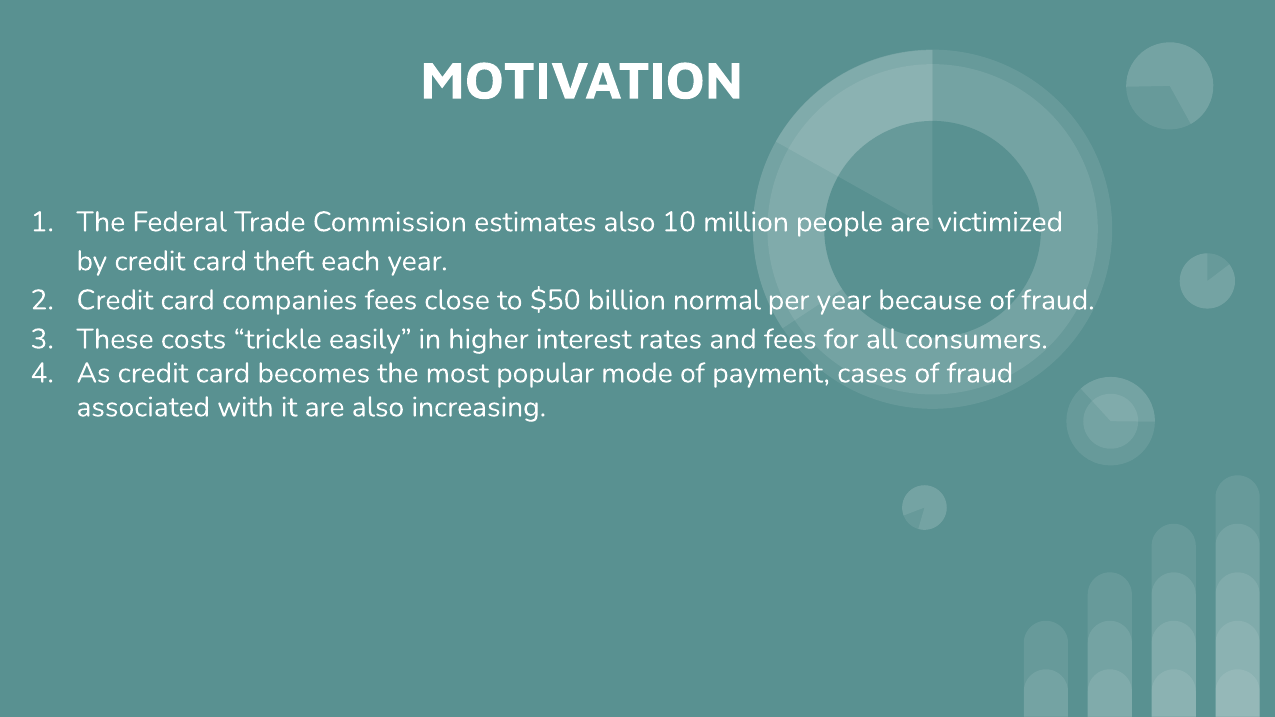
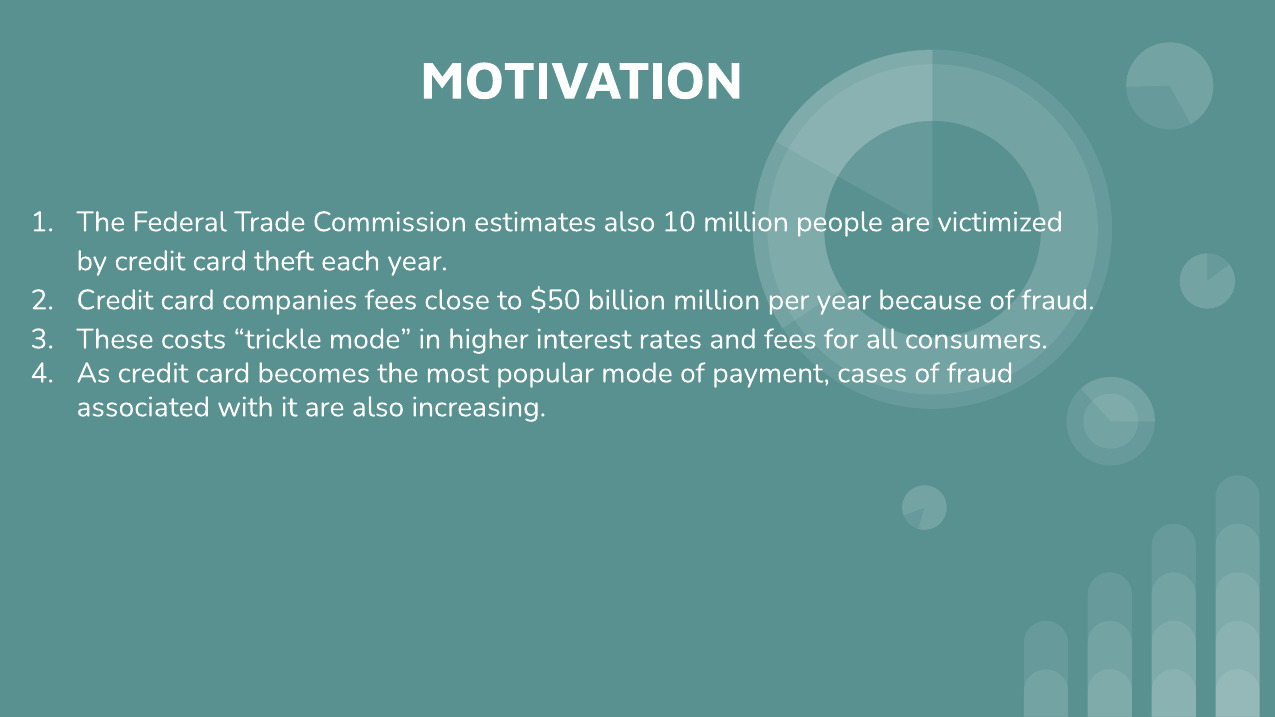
billion normal: normal -> million
trickle easily: easily -> mode
